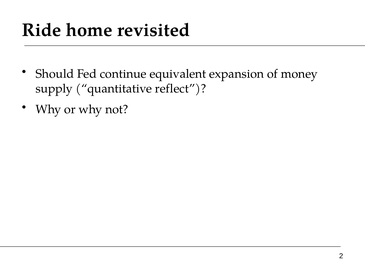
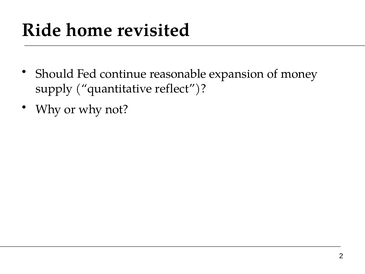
equivalent: equivalent -> reasonable
